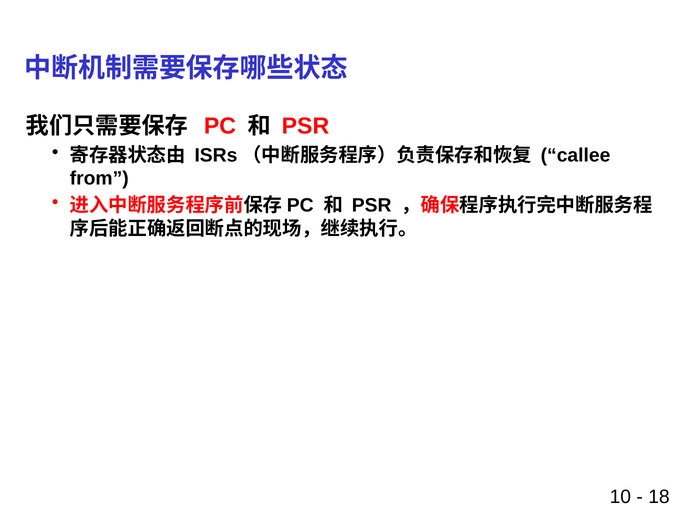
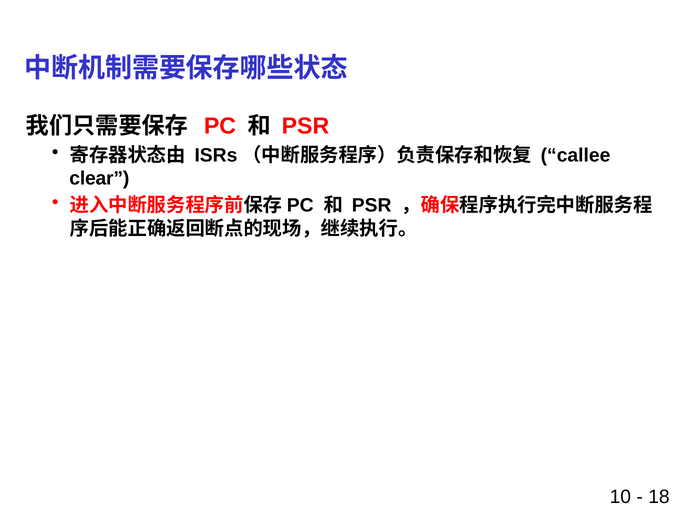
from: from -> clear
